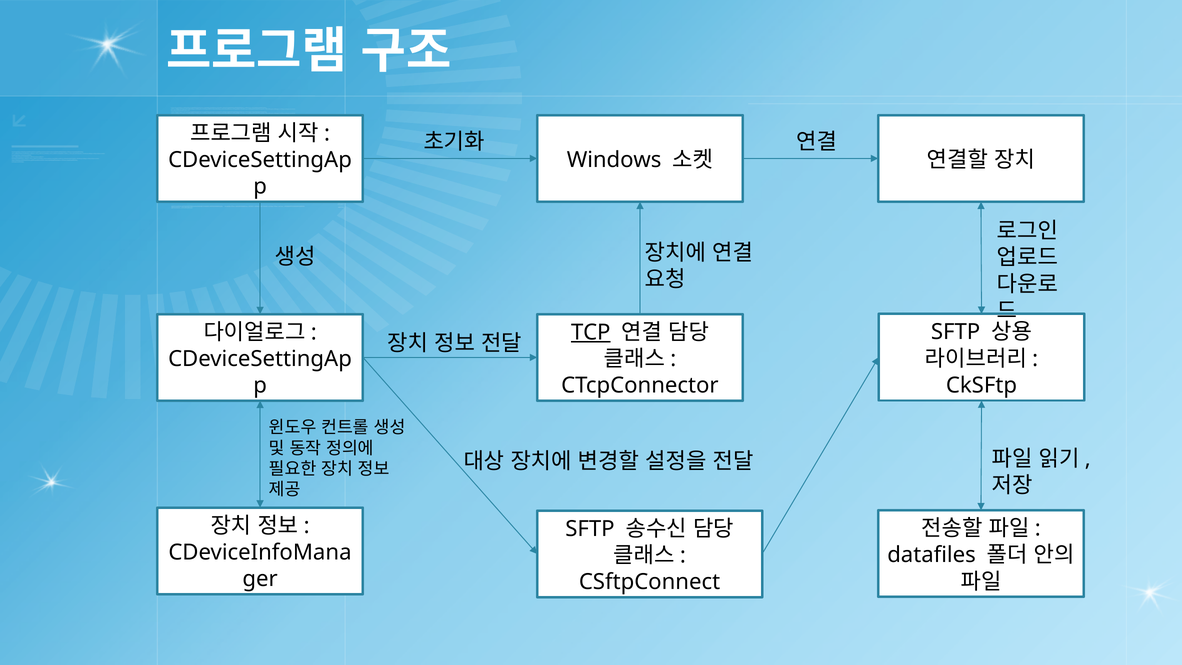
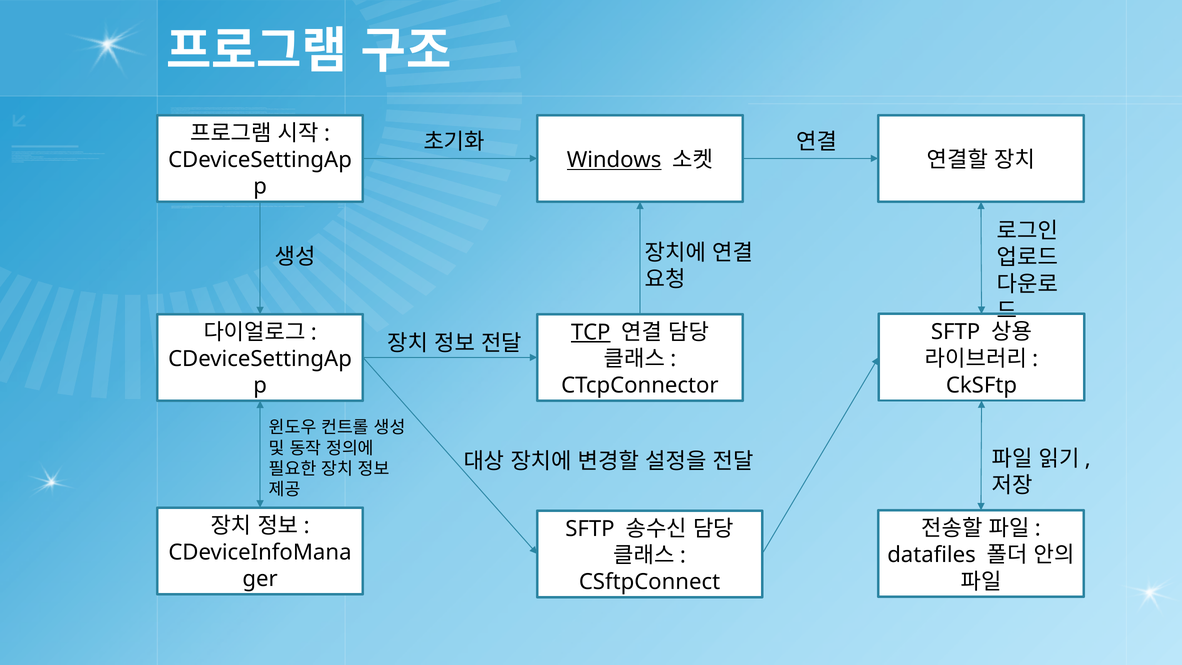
Windows underline: none -> present
